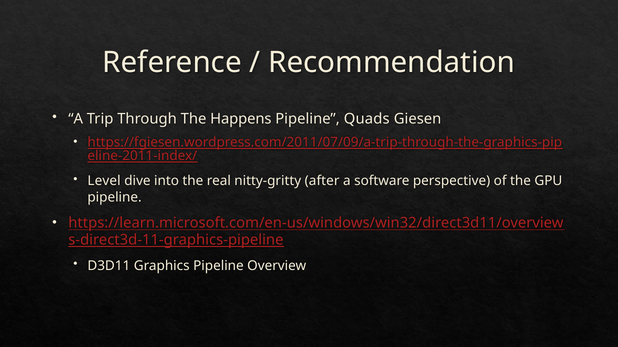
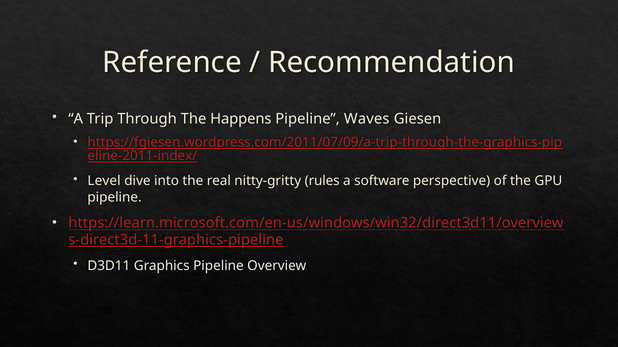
Quads: Quads -> Waves
after: after -> rules
